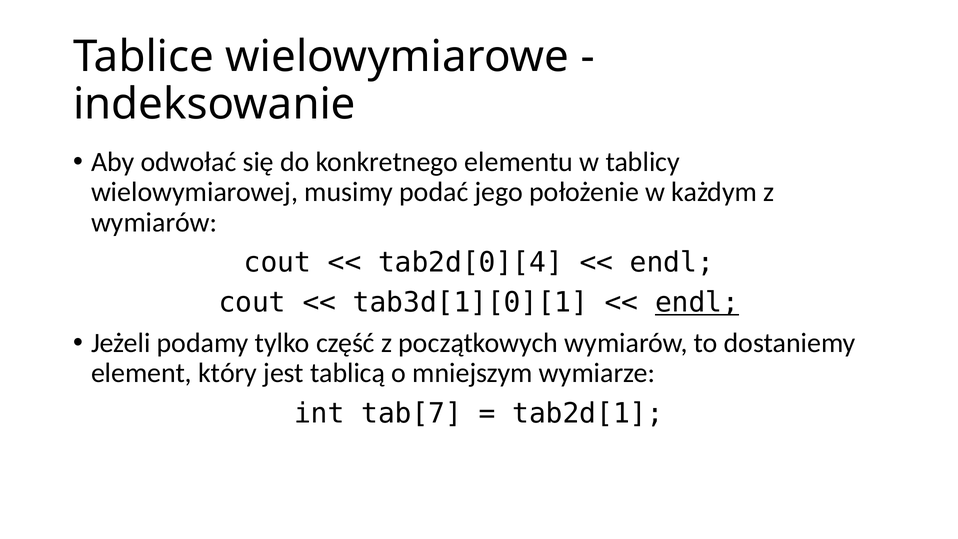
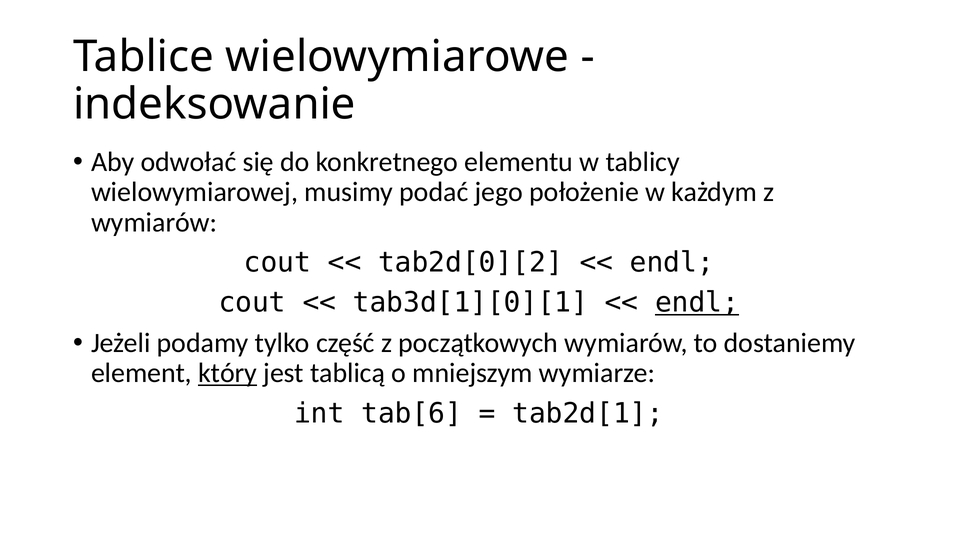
tab2d[0][4: tab2d[0][4 -> tab2d[0][2
który underline: none -> present
tab[7: tab[7 -> tab[6
